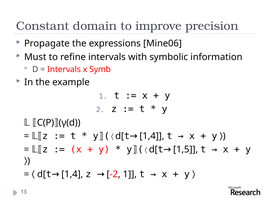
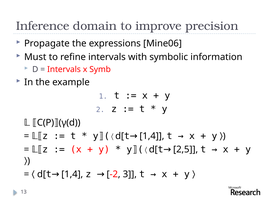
Constant: Constant -> Inference
1,5: 1,5 -> 2,5
-2 1: 1 -> 3
